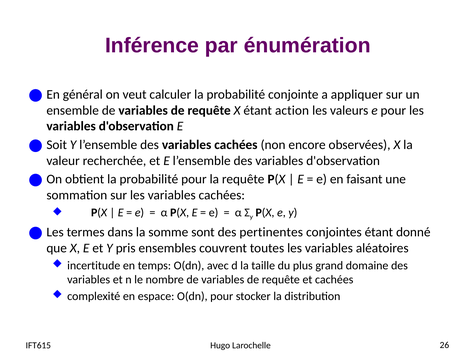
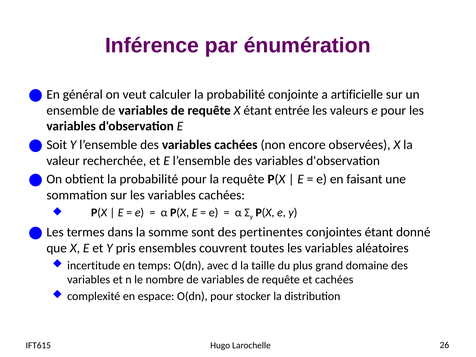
appliquer: appliquer -> artificielle
action: action -> entrée
